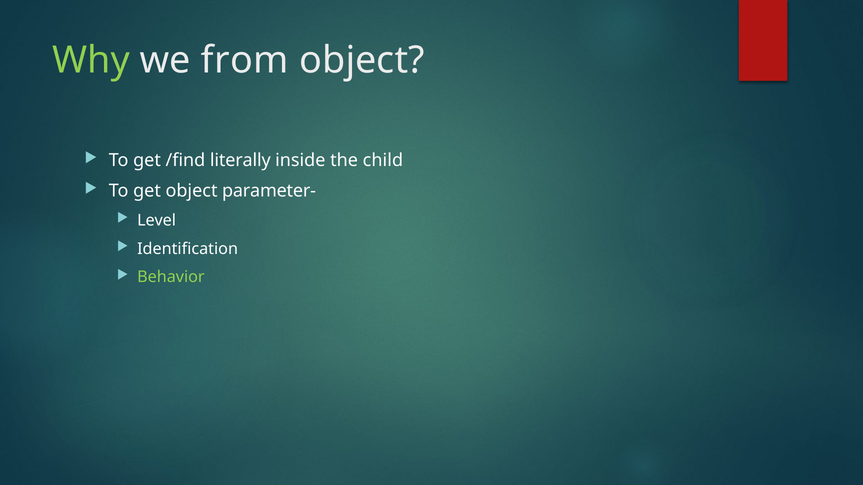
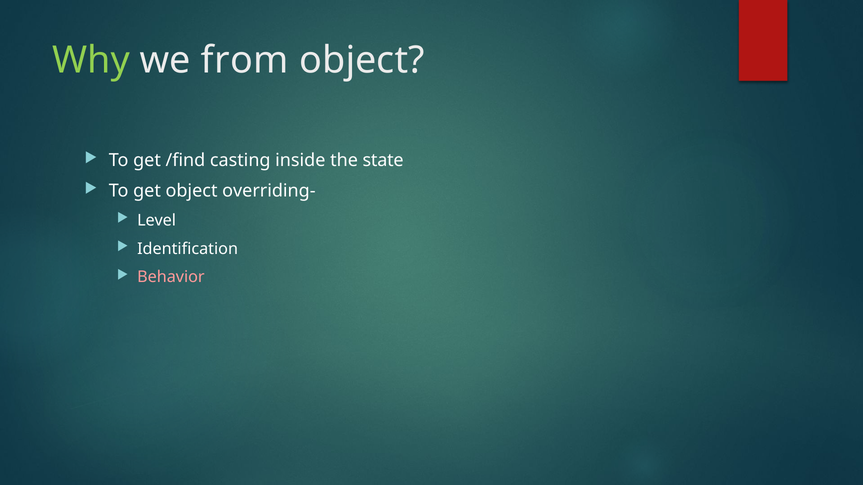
literally: literally -> casting
child: child -> state
parameter-: parameter- -> overriding-
Behavior colour: light green -> pink
